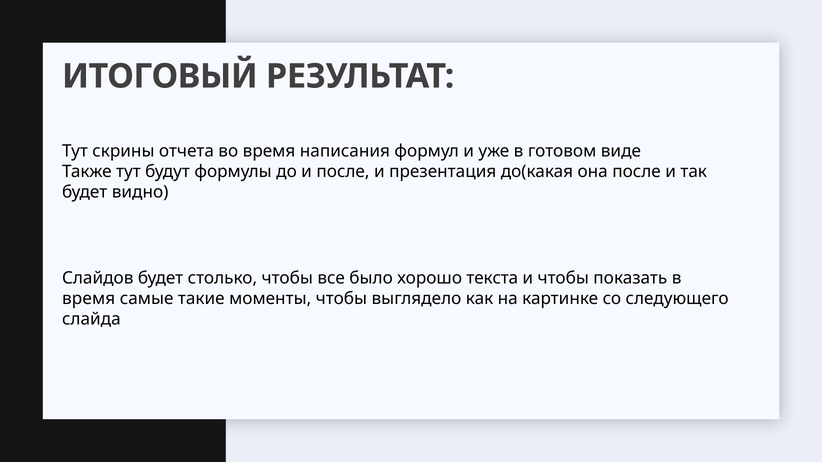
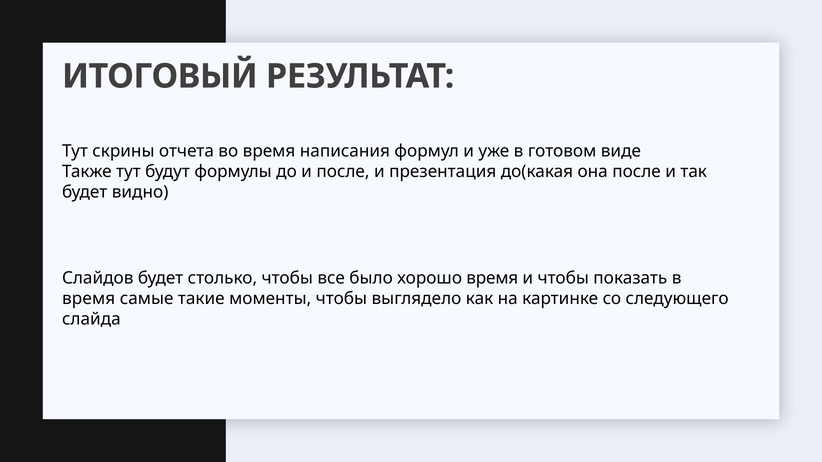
хорошо текста: текста -> время
